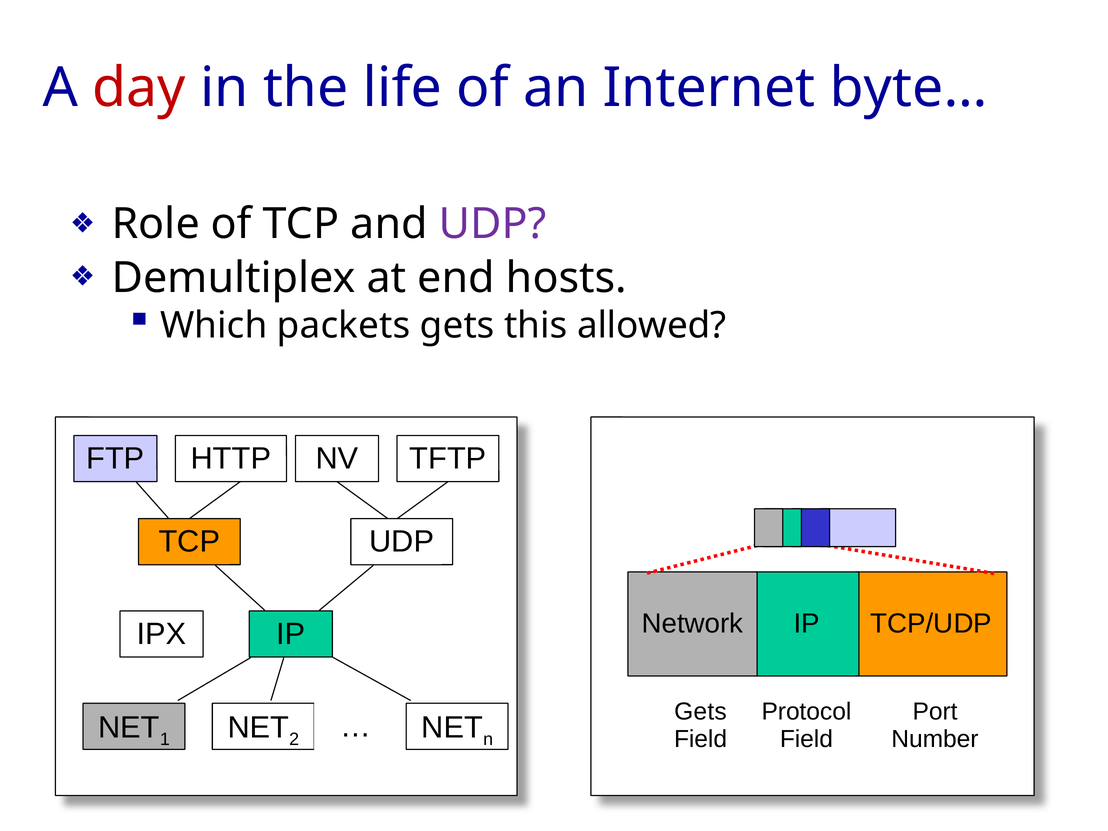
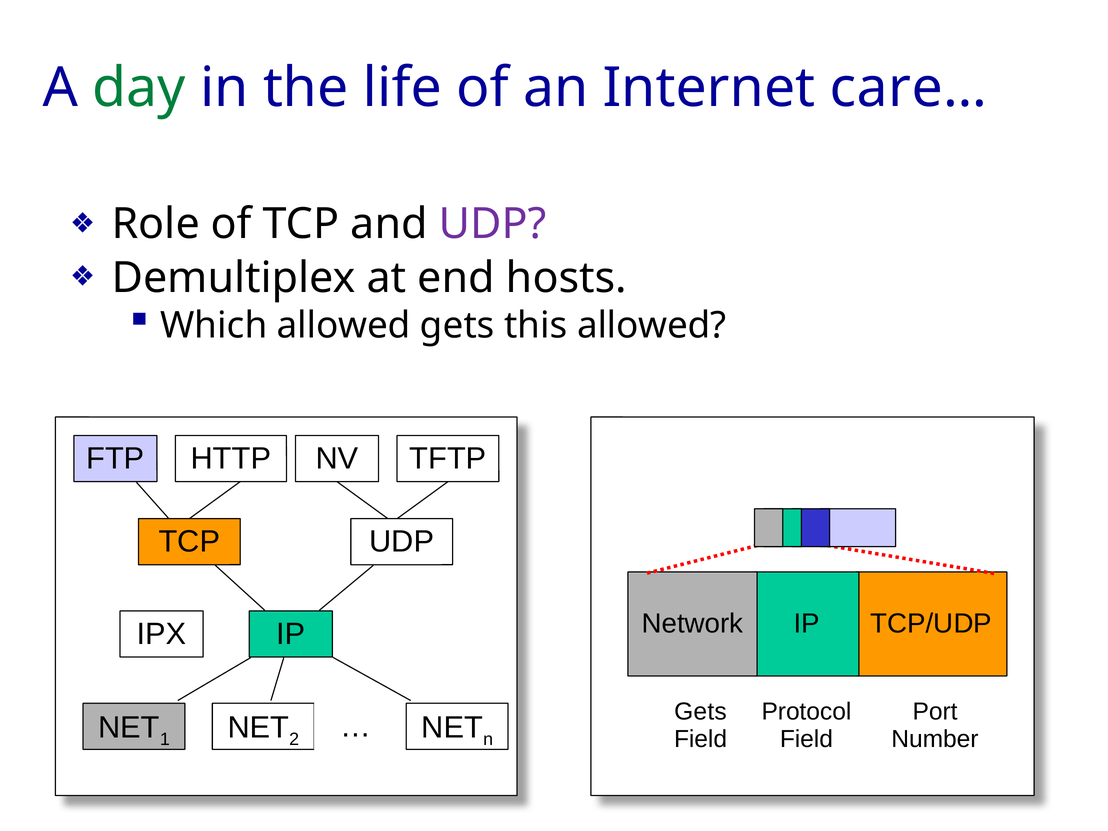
day colour: red -> green
byte…: byte… -> care…
Which packets: packets -> allowed
